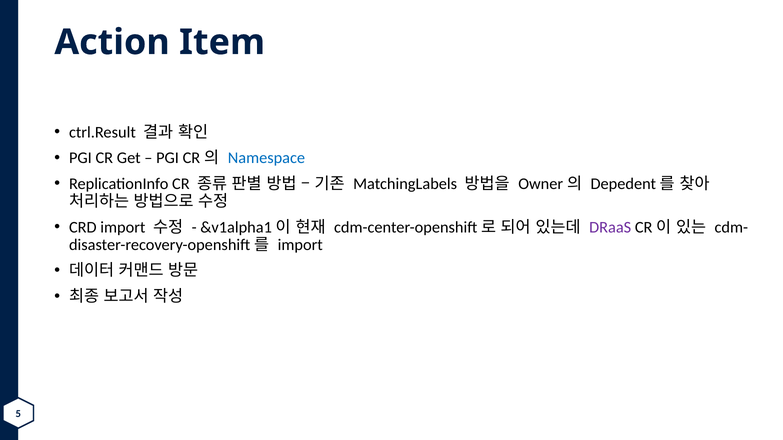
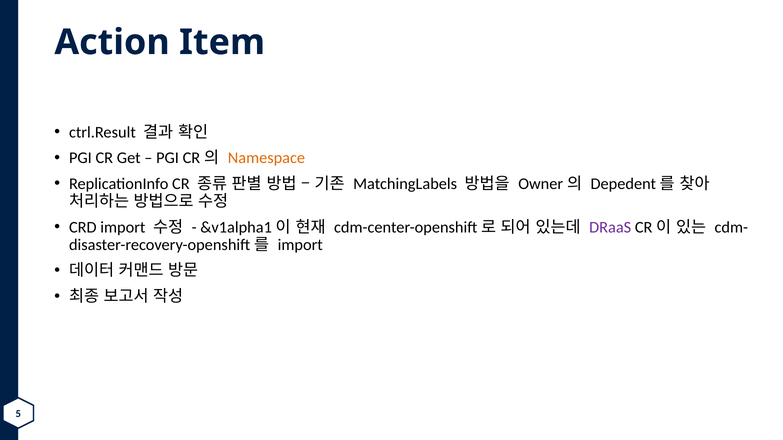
Namespace colour: blue -> orange
